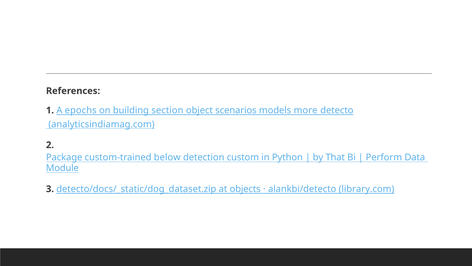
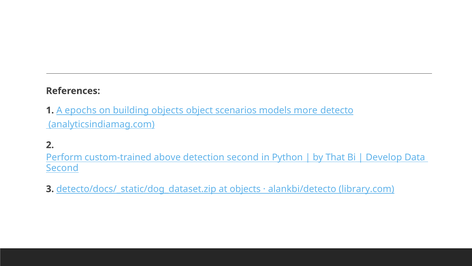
building section: section -> objects
Package: Package -> Perform
below: below -> above
detection custom: custom -> second
Perform: Perform -> Develop
Module at (62, 168): Module -> Second
